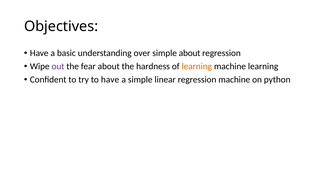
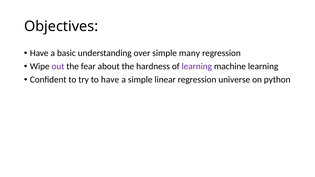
simple about: about -> many
learning at (197, 66) colour: orange -> purple
regression machine: machine -> universe
